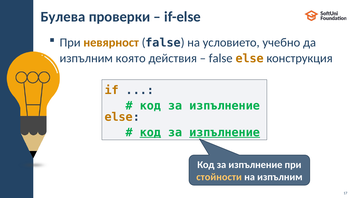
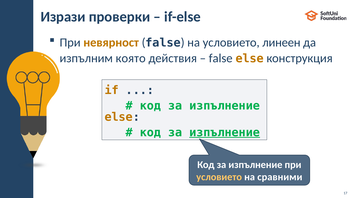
Булева: Булева -> Изрази
учебно: учебно -> линеен
код at (150, 132) underline: present -> none
стойности at (219, 177): стойности -> условието
на изпълним: изпълним -> сравними
